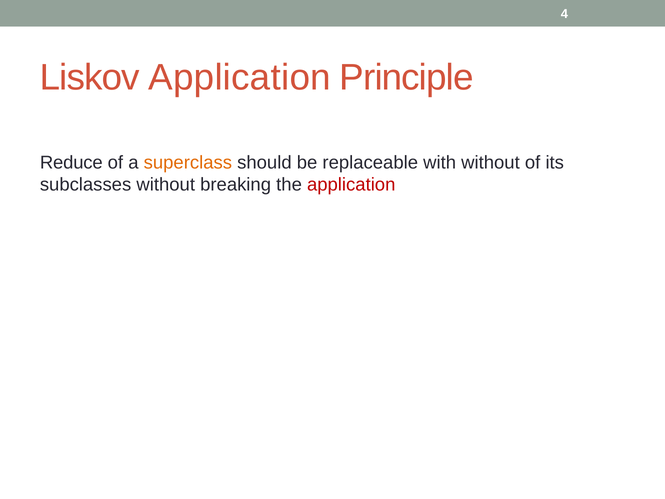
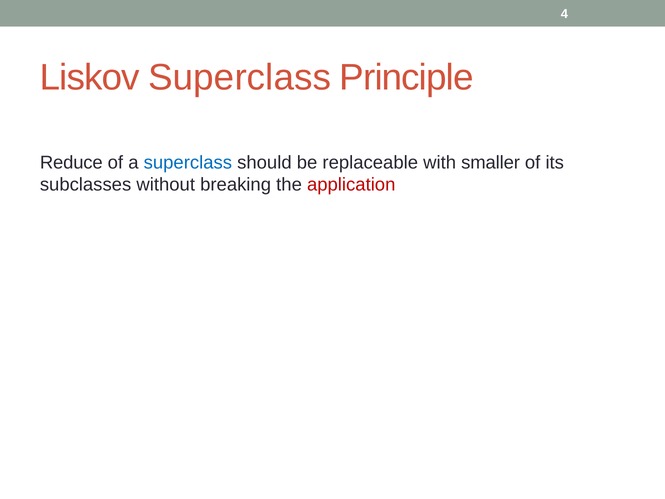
Liskov Application: Application -> Superclass
superclass at (188, 162) colour: orange -> blue
with without: without -> smaller
